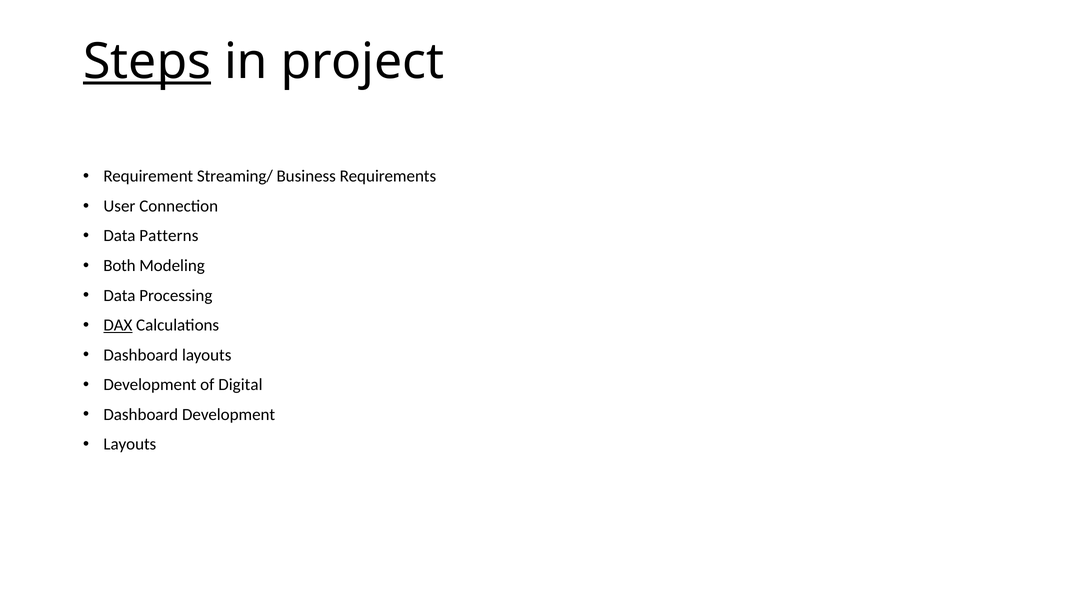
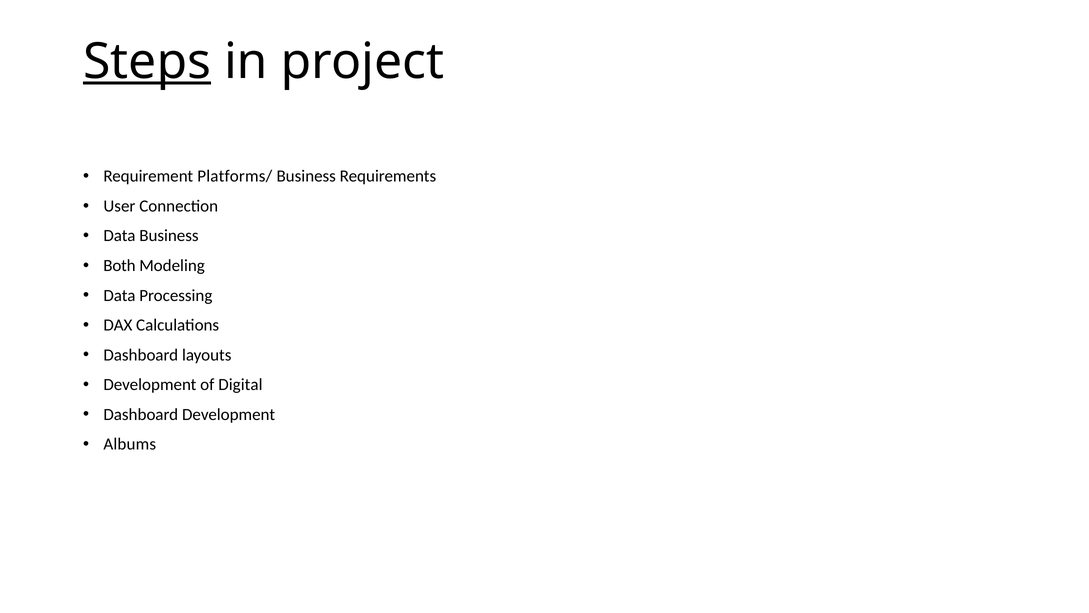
Streaming/: Streaming/ -> Platforms/
Data Patterns: Patterns -> Business
DAX underline: present -> none
Layouts at (130, 444): Layouts -> Albums
